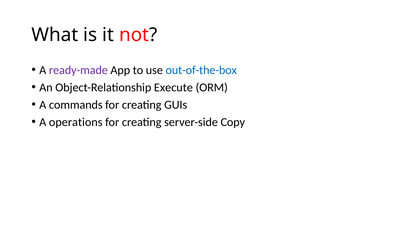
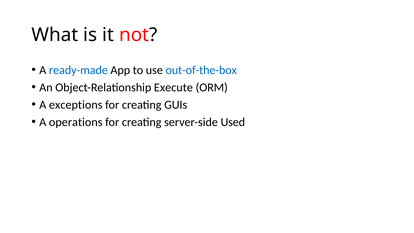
ready-made colour: purple -> blue
commands: commands -> exceptions
Copy: Copy -> Used
